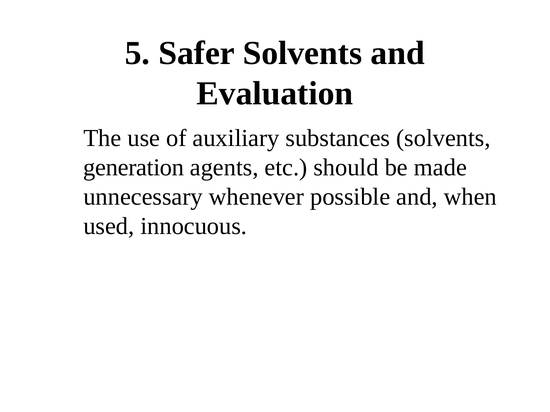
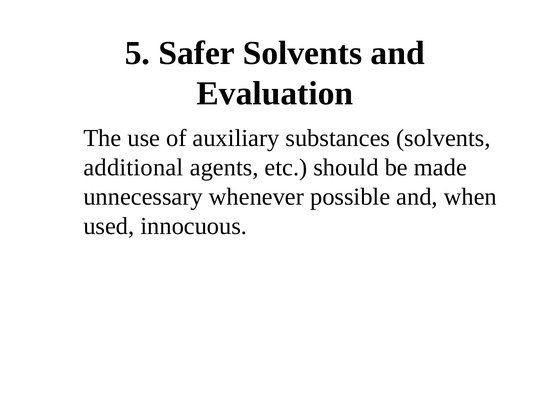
generation: generation -> additional
